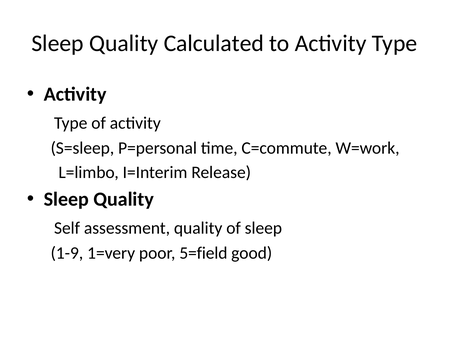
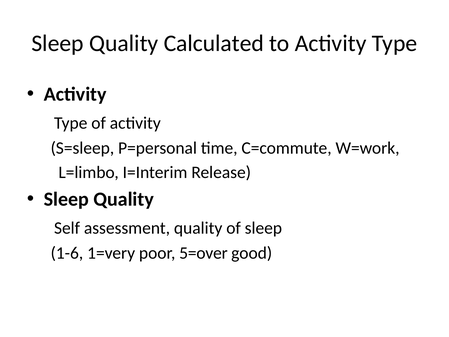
1-9: 1-9 -> 1-6
5=field: 5=field -> 5=over
